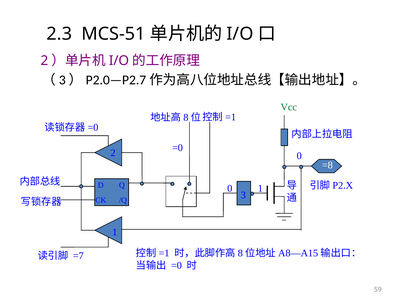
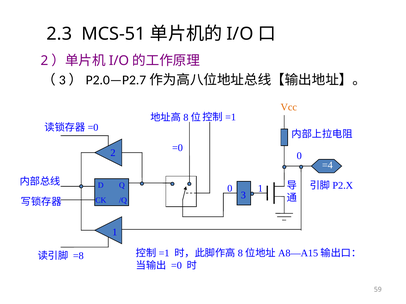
Vcc colour: green -> orange
=8: =8 -> =4
=7: =7 -> =8
